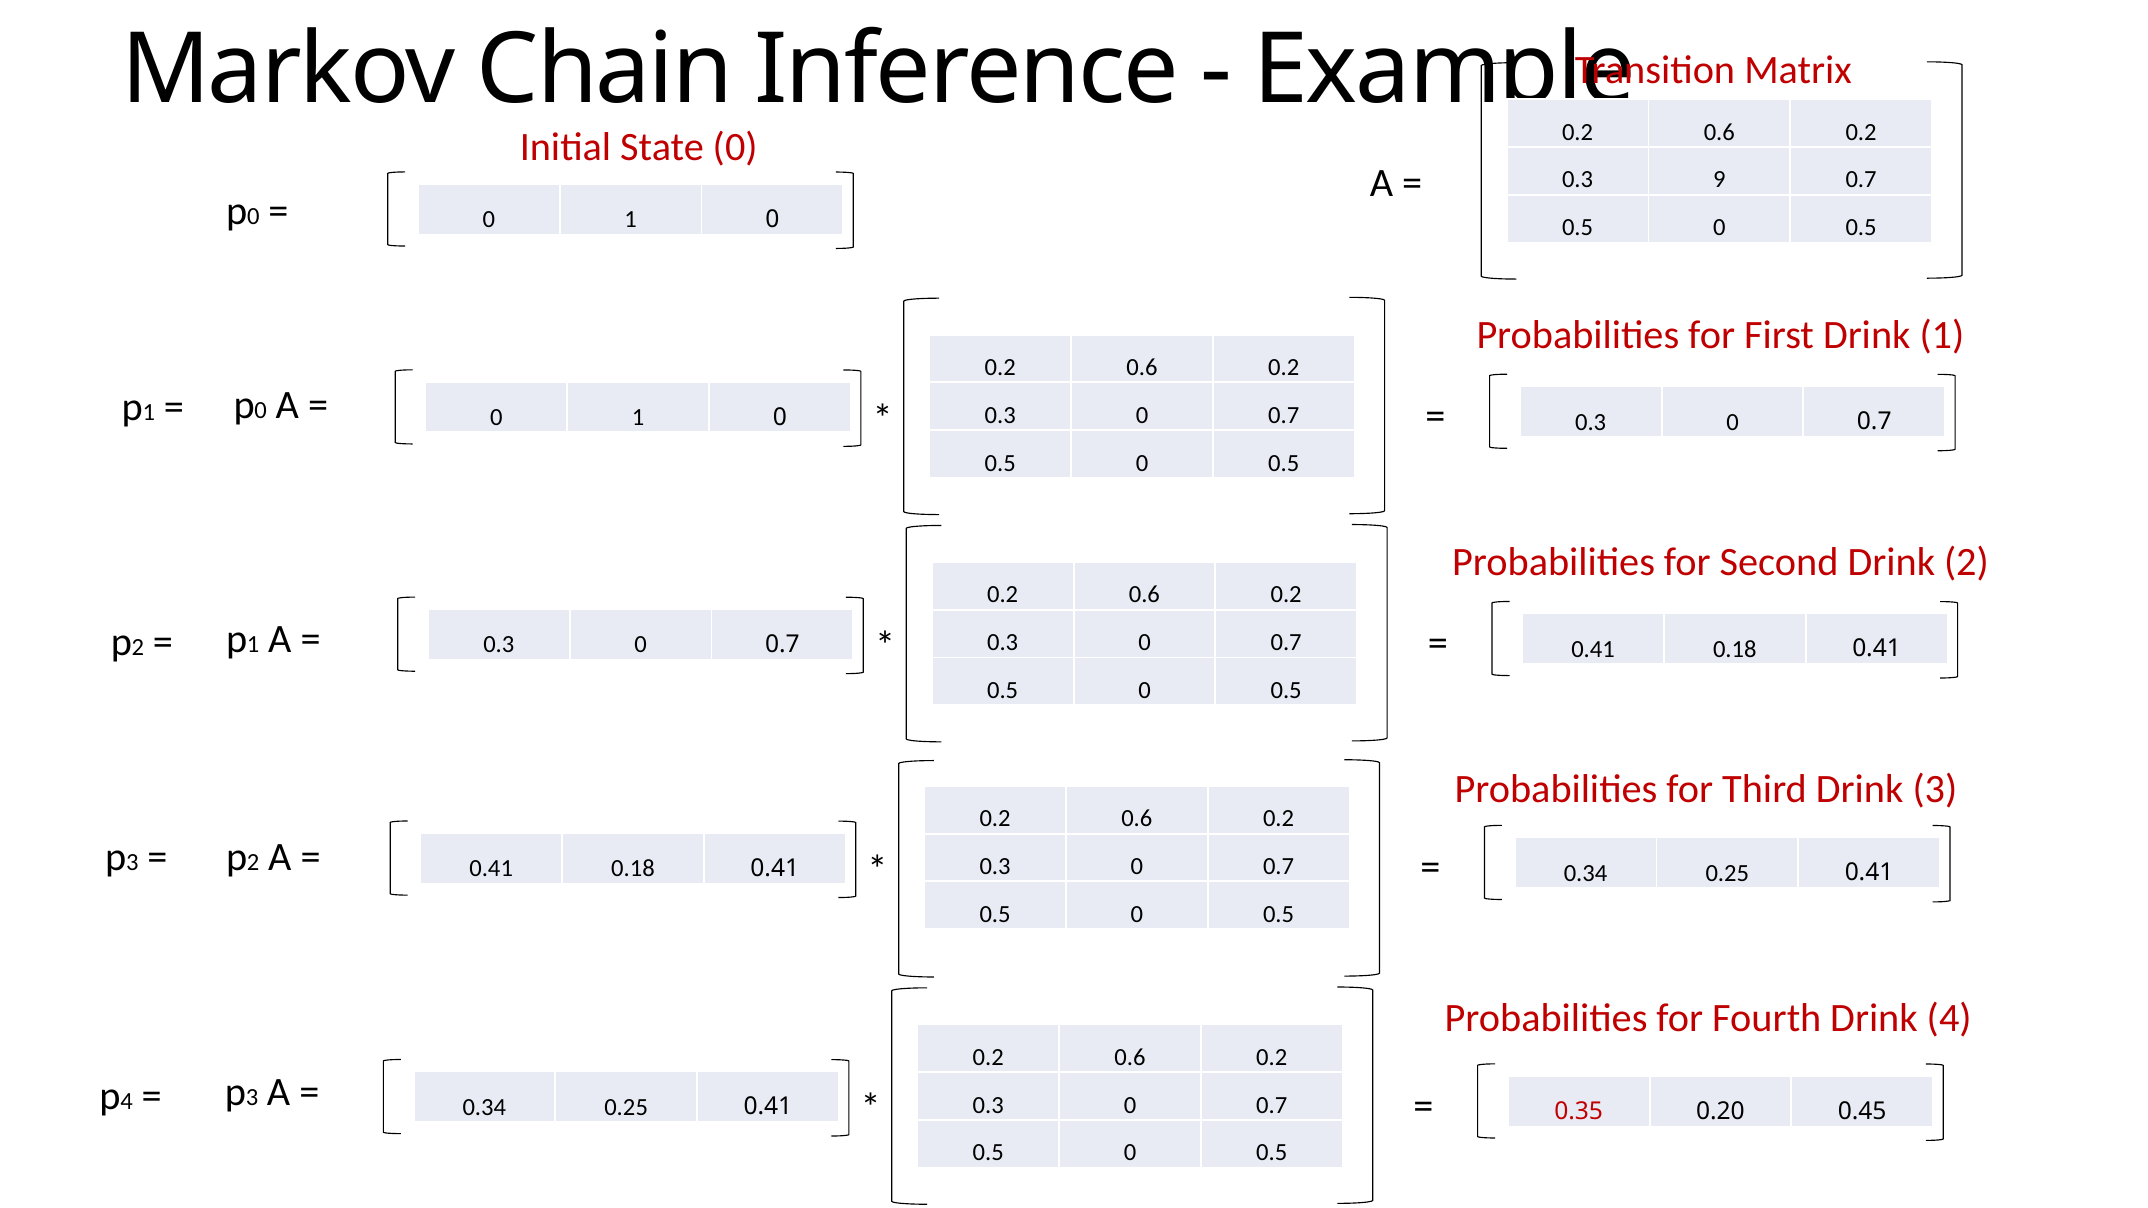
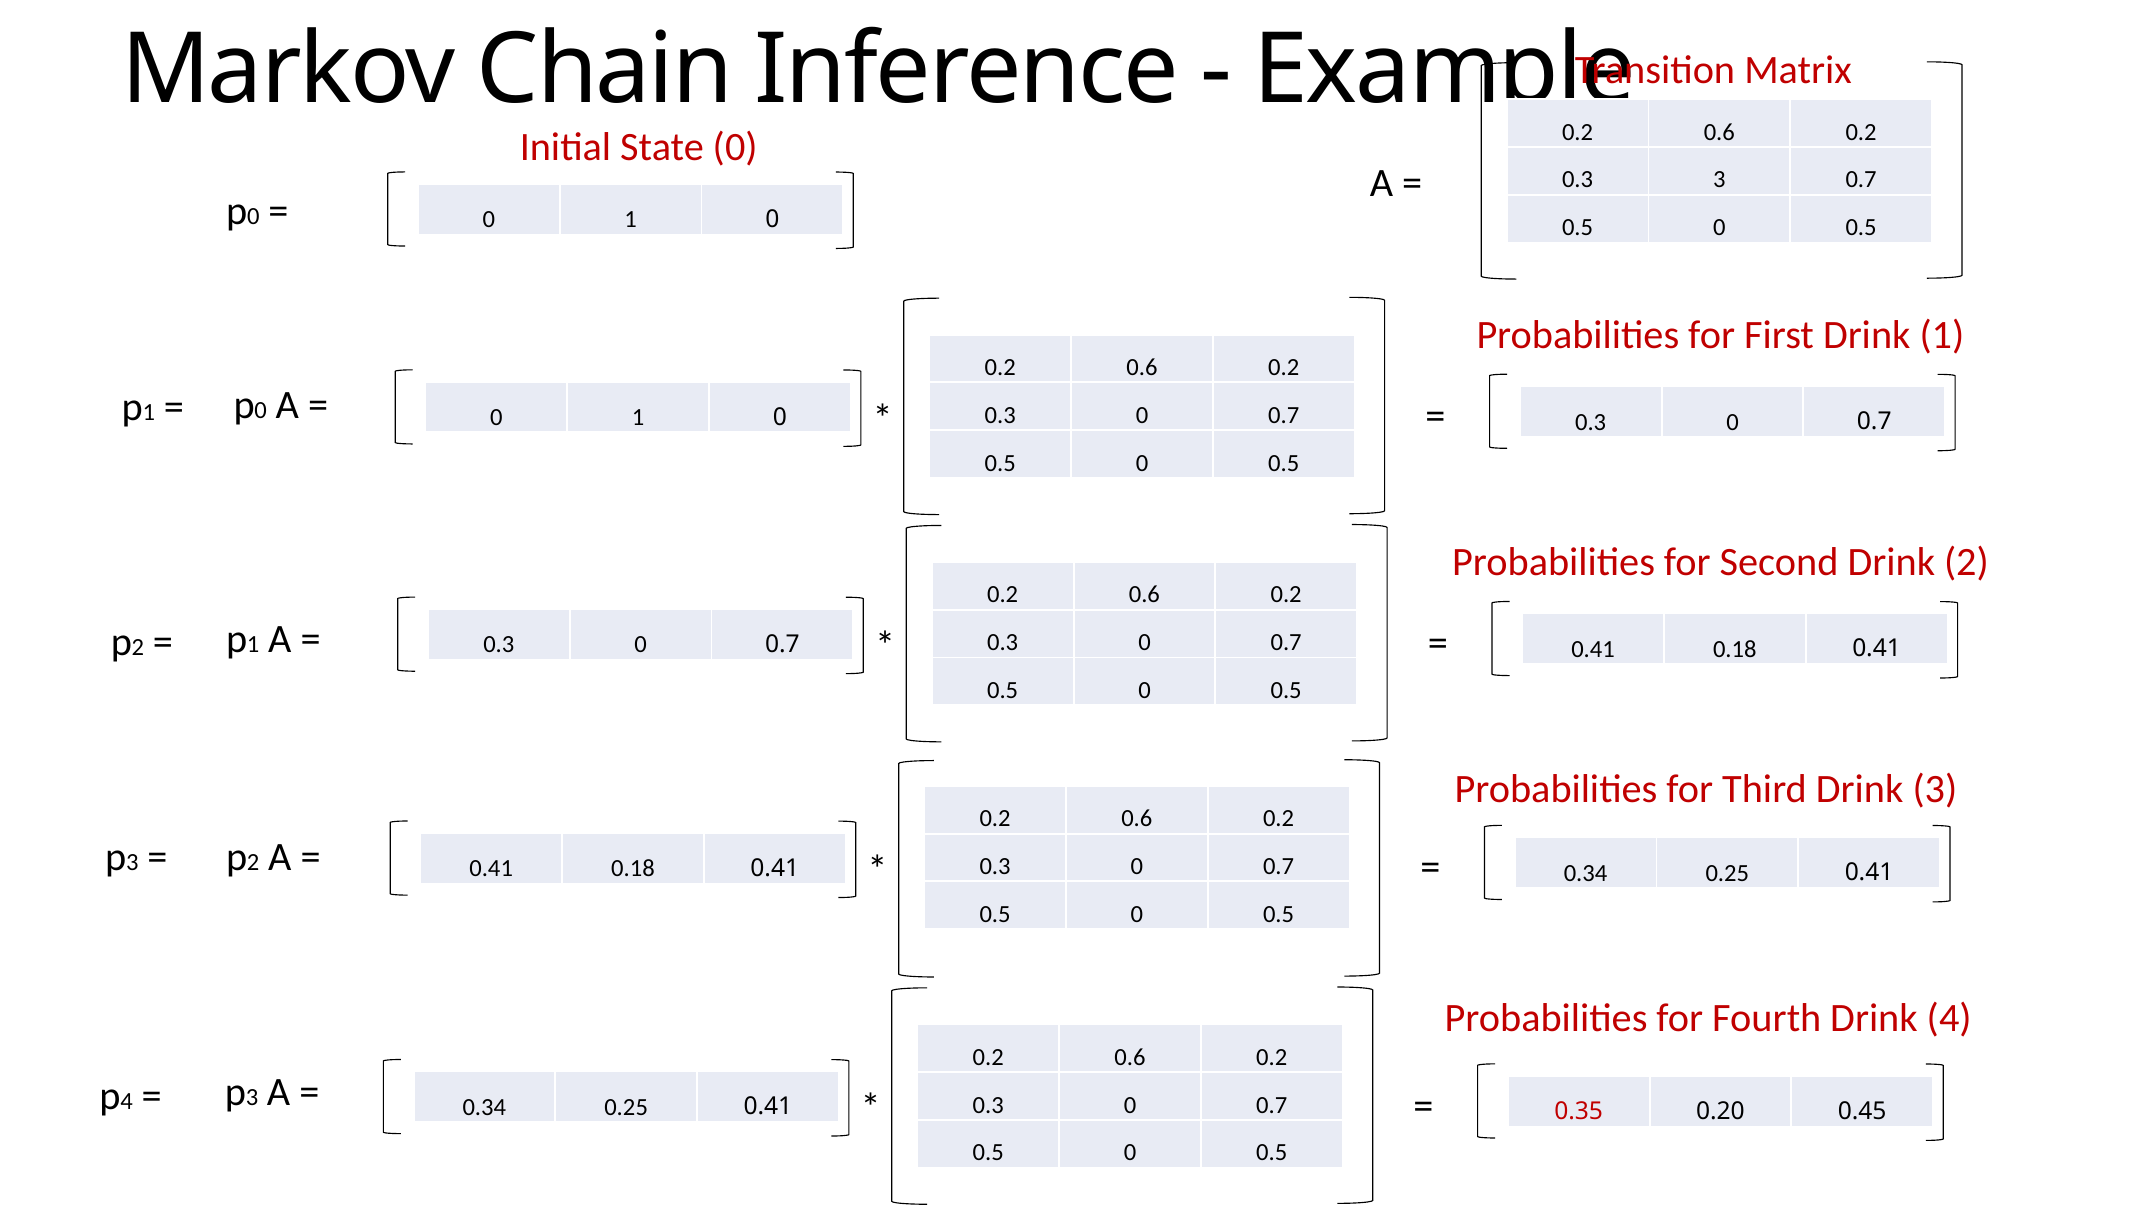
0.3 9: 9 -> 3
